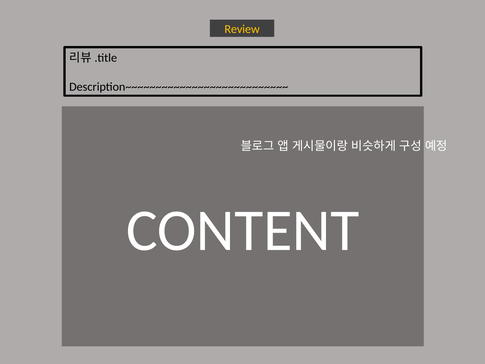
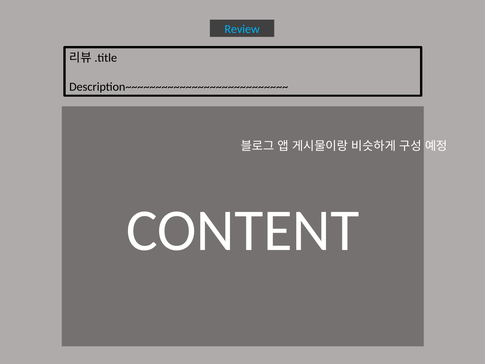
Review colour: yellow -> light blue
